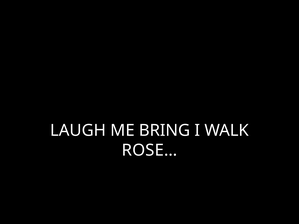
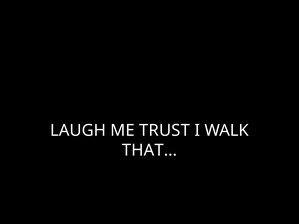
BRING: BRING -> TRUST
ROSE…: ROSE… -> THAT…
